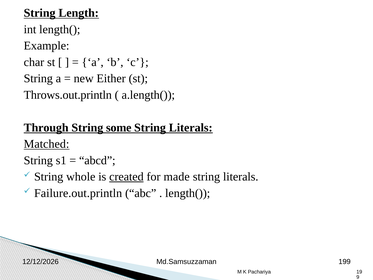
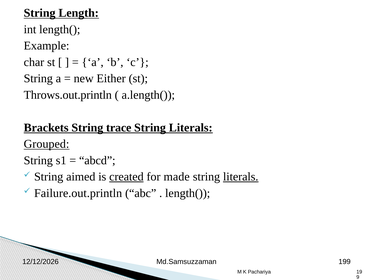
Through: Through -> Brackets
some: some -> trace
Matched: Matched -> Grouped
whole: whole -> aimed
literals at (241, 177) underline: none -> present
